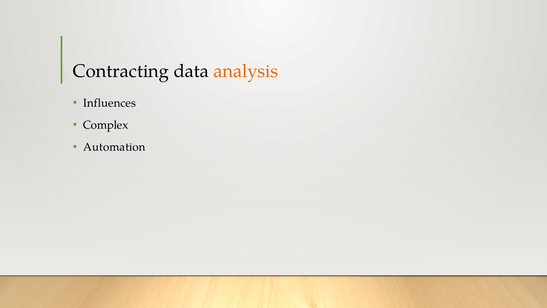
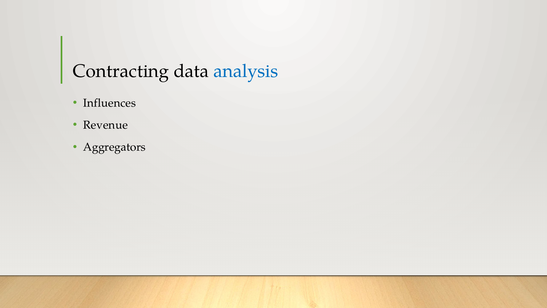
analysis colour: orange -> blue
Complex: Complex -> Revenue
Automation: Automation -> Aggregators
